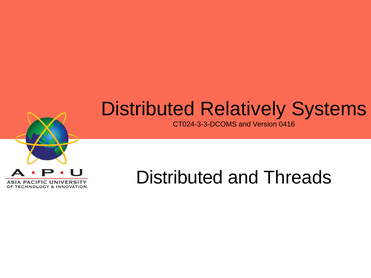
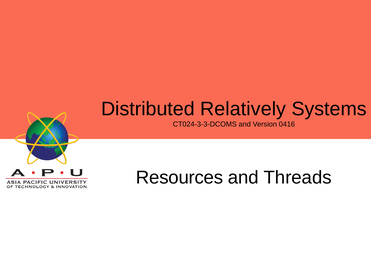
Distributed at (180, 178): Distributed -> Resources
